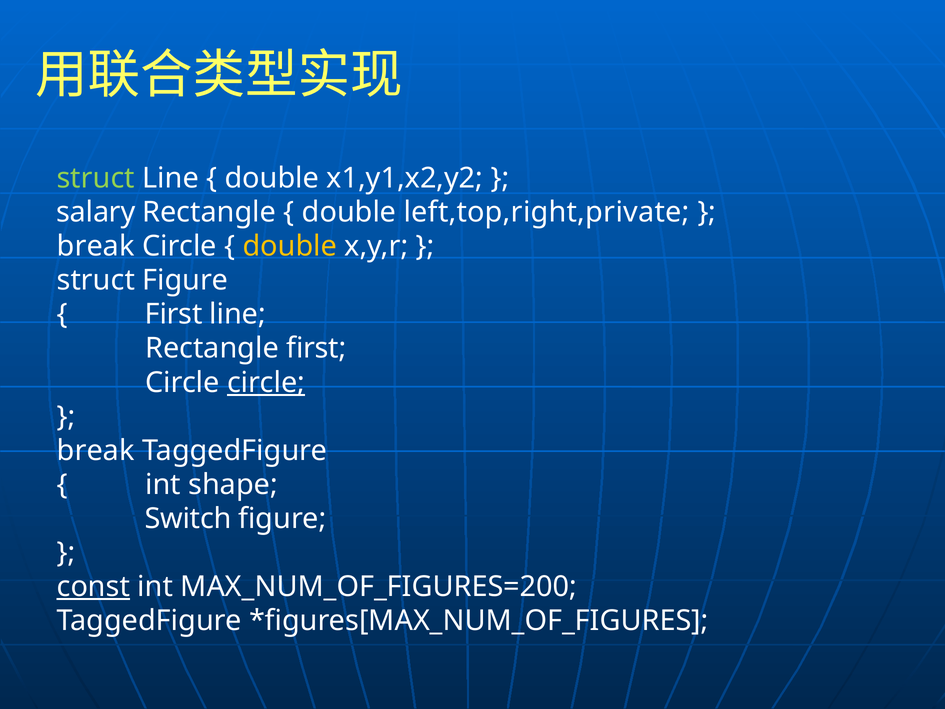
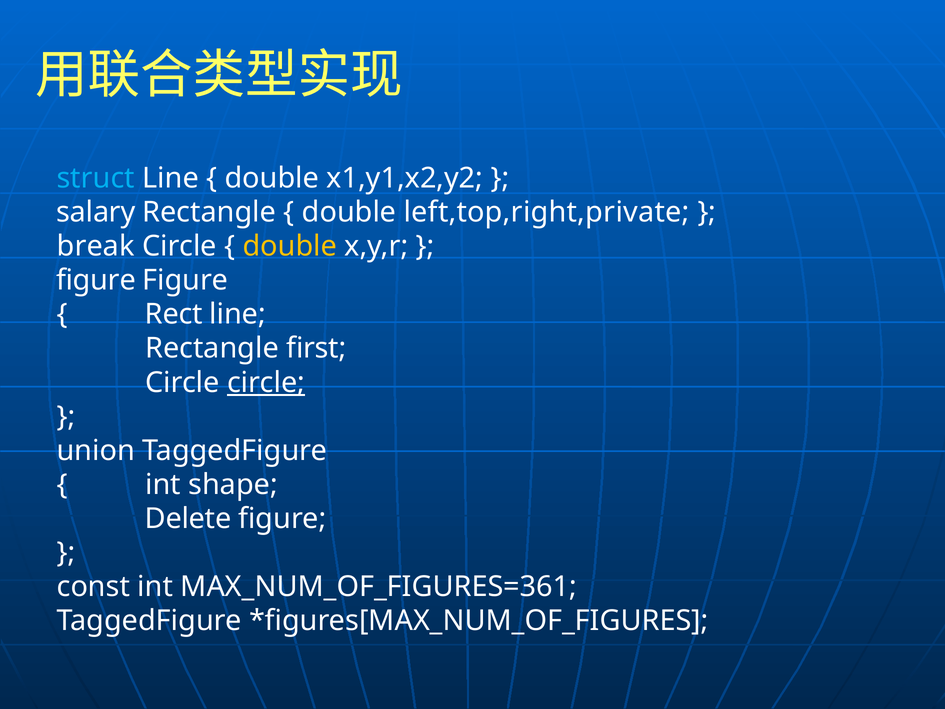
struct at (96, 178) colour: light green -> light blue
struct at (96, 280): struct -> figure
First at (174, 314): First -> Rect
break at (96, 450): break -> union
Switch: Switch -> Delete
const underline: present -> none
MAX_NUM_OF_FIGURES=200: MAX_NUM_OF_FIGURES=200 -> MAX_NUM_OF_FIGURES=361
